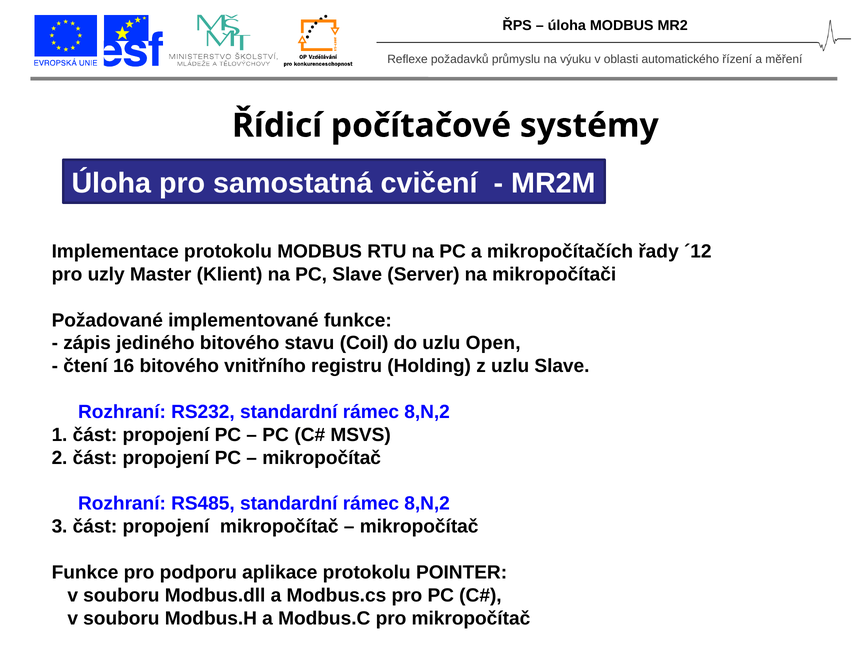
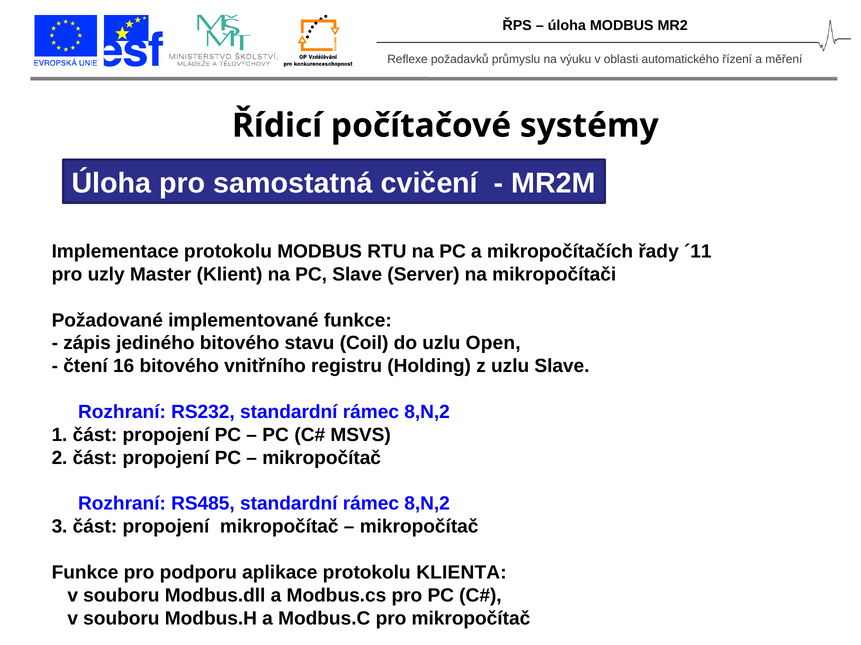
´12: ´12 -> ´11
POINTER: POINTER -> KLIENTA
